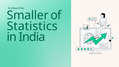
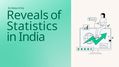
Smaller: Smaller -> Reveals
